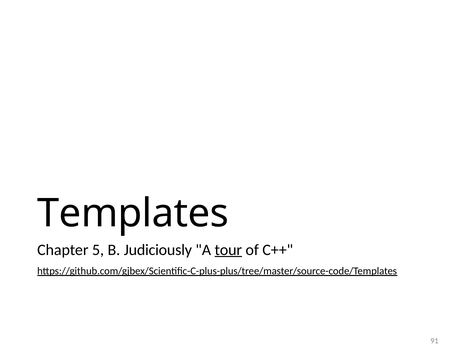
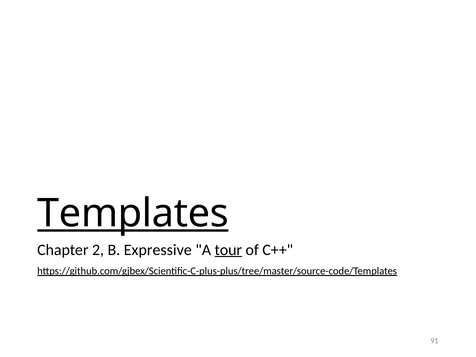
Templates underline: none -> present
5: 5 -> 2
Judiciously: Judiciously -> Expressive
